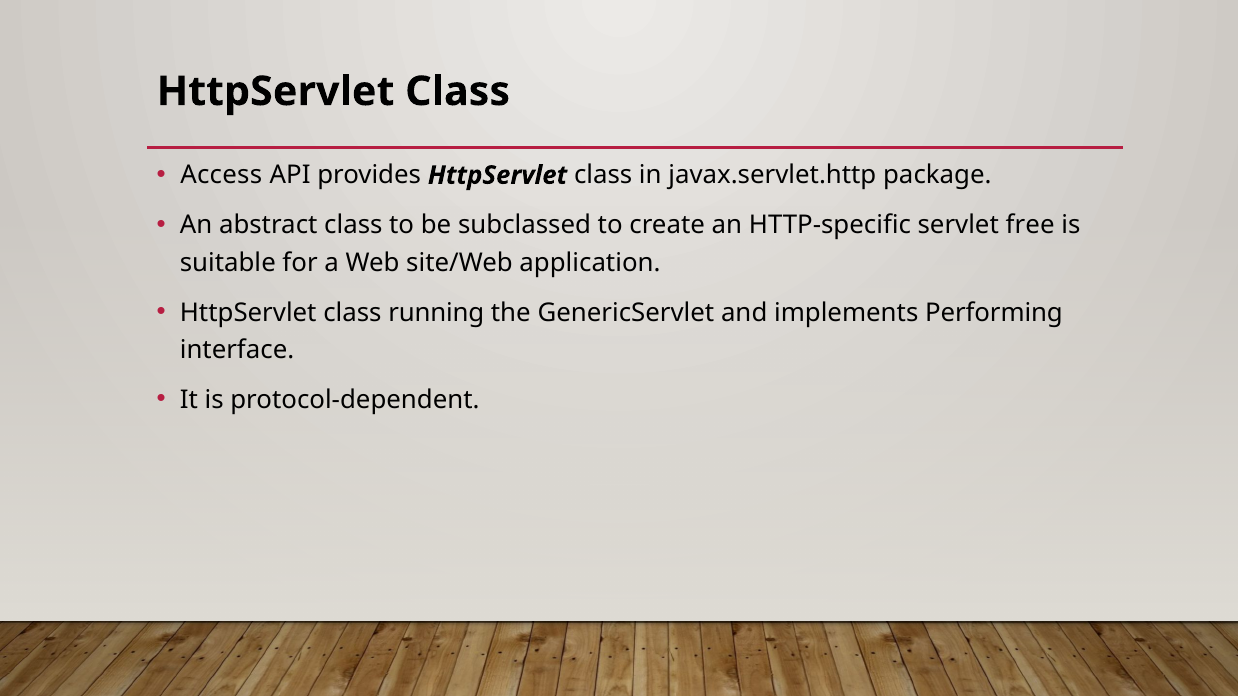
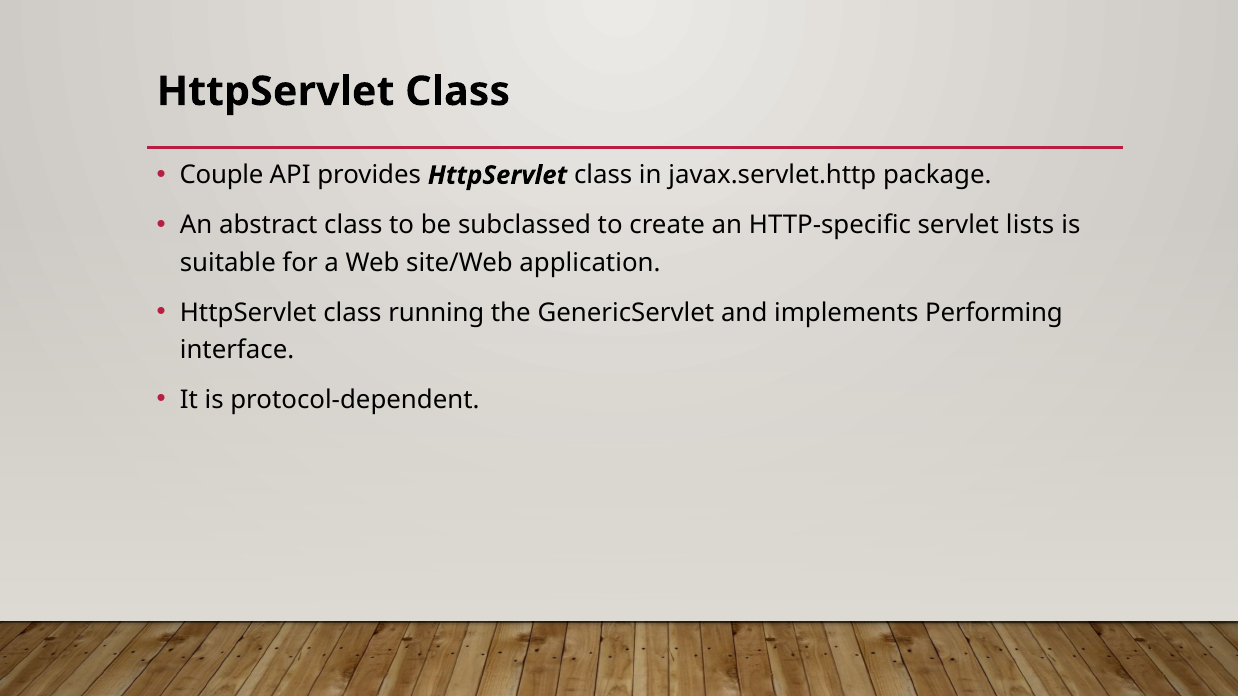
Access: Access -> Couple
free: free -> lists
